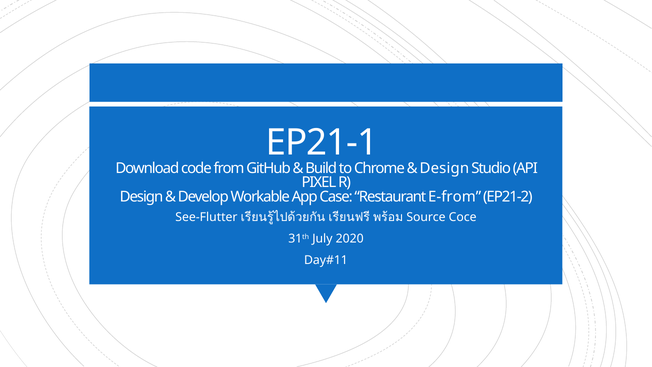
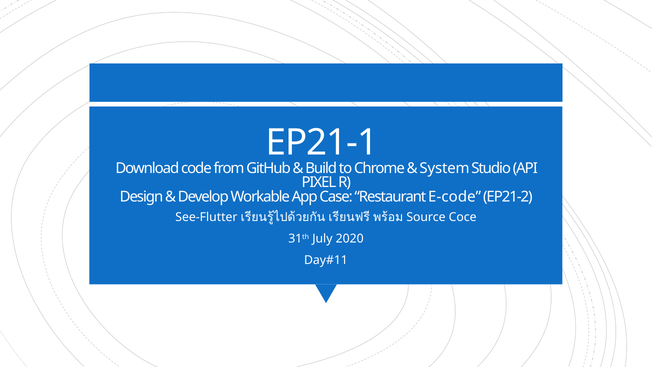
Design at (444, 168): Design -> System
E-from: E-from -> E-code
